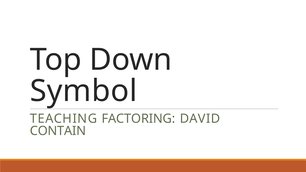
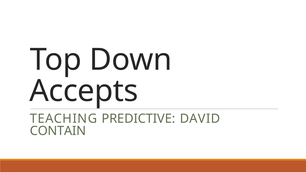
Symbol: Symbol -> Accepts
FACTORING: FACTORING -> PREDICTIVE
